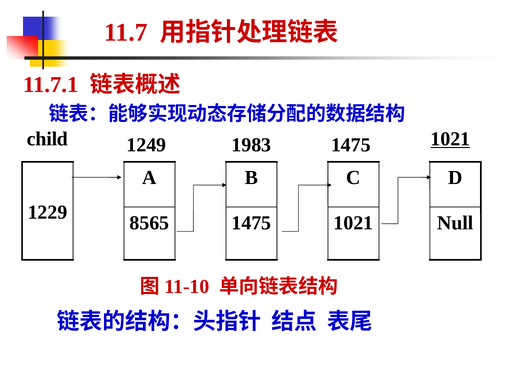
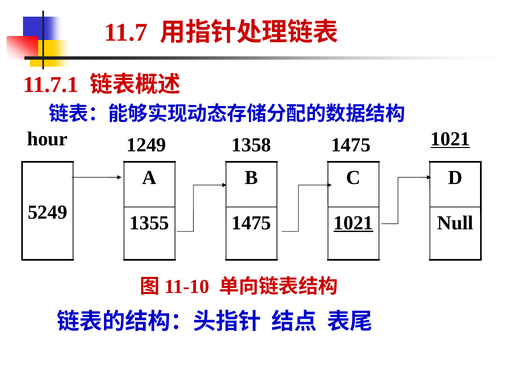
child: child -> hour
1983: 1983 -> 1358
1229: 1229 -> 5249
8565: 8565 -> 1355
1021 at (353, 222) underline: none -> present
